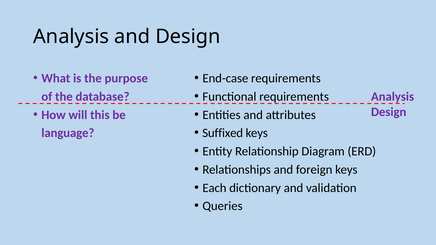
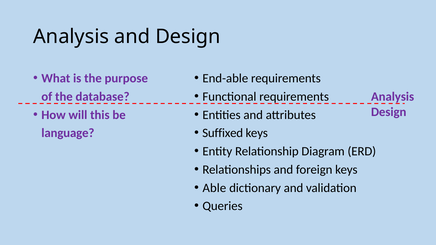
End-case: End-case -> End-able
Each: Each -> Able
